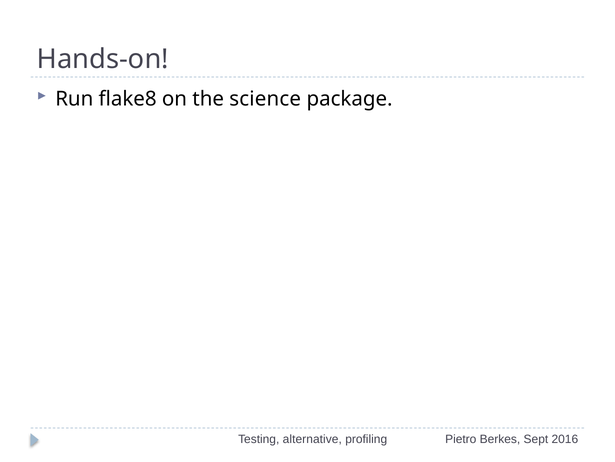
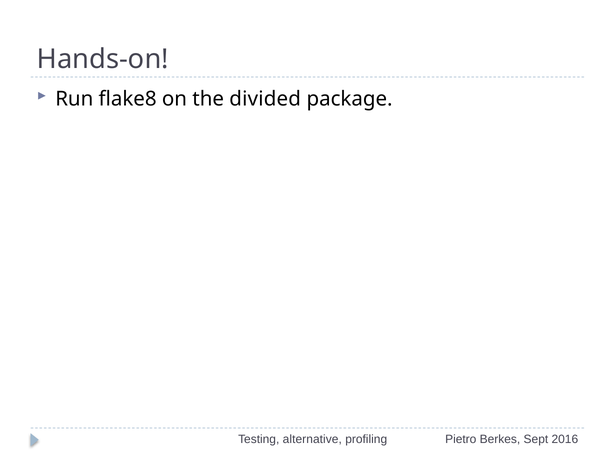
science: science -> divided
